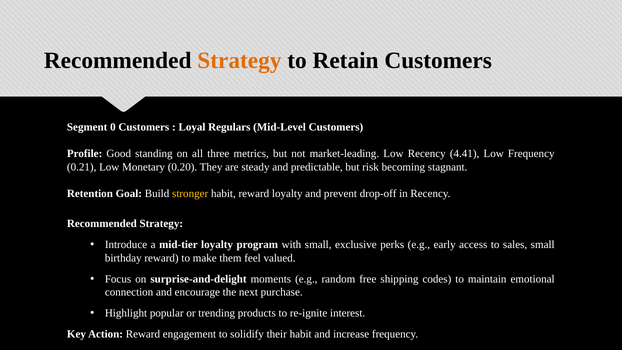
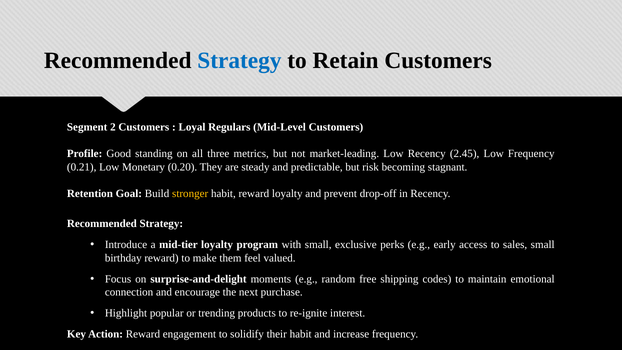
Strategy at (239, 60) colour: orange -> blue
0: 0 -> 2
4.41: 4.41 -> 2.45
